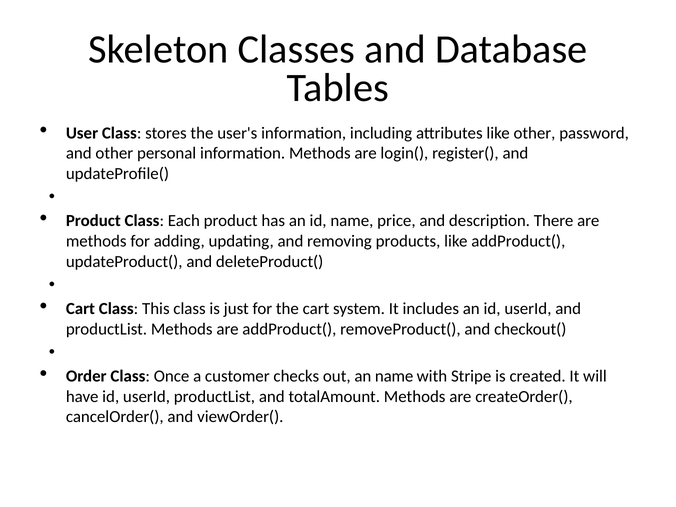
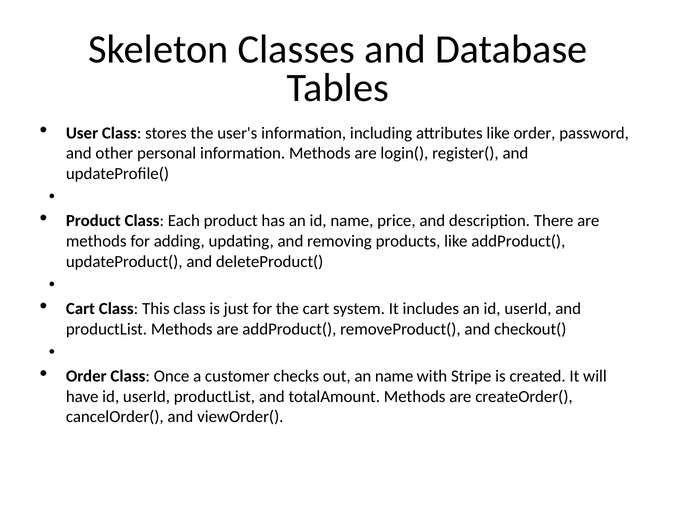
like other: other -> order
